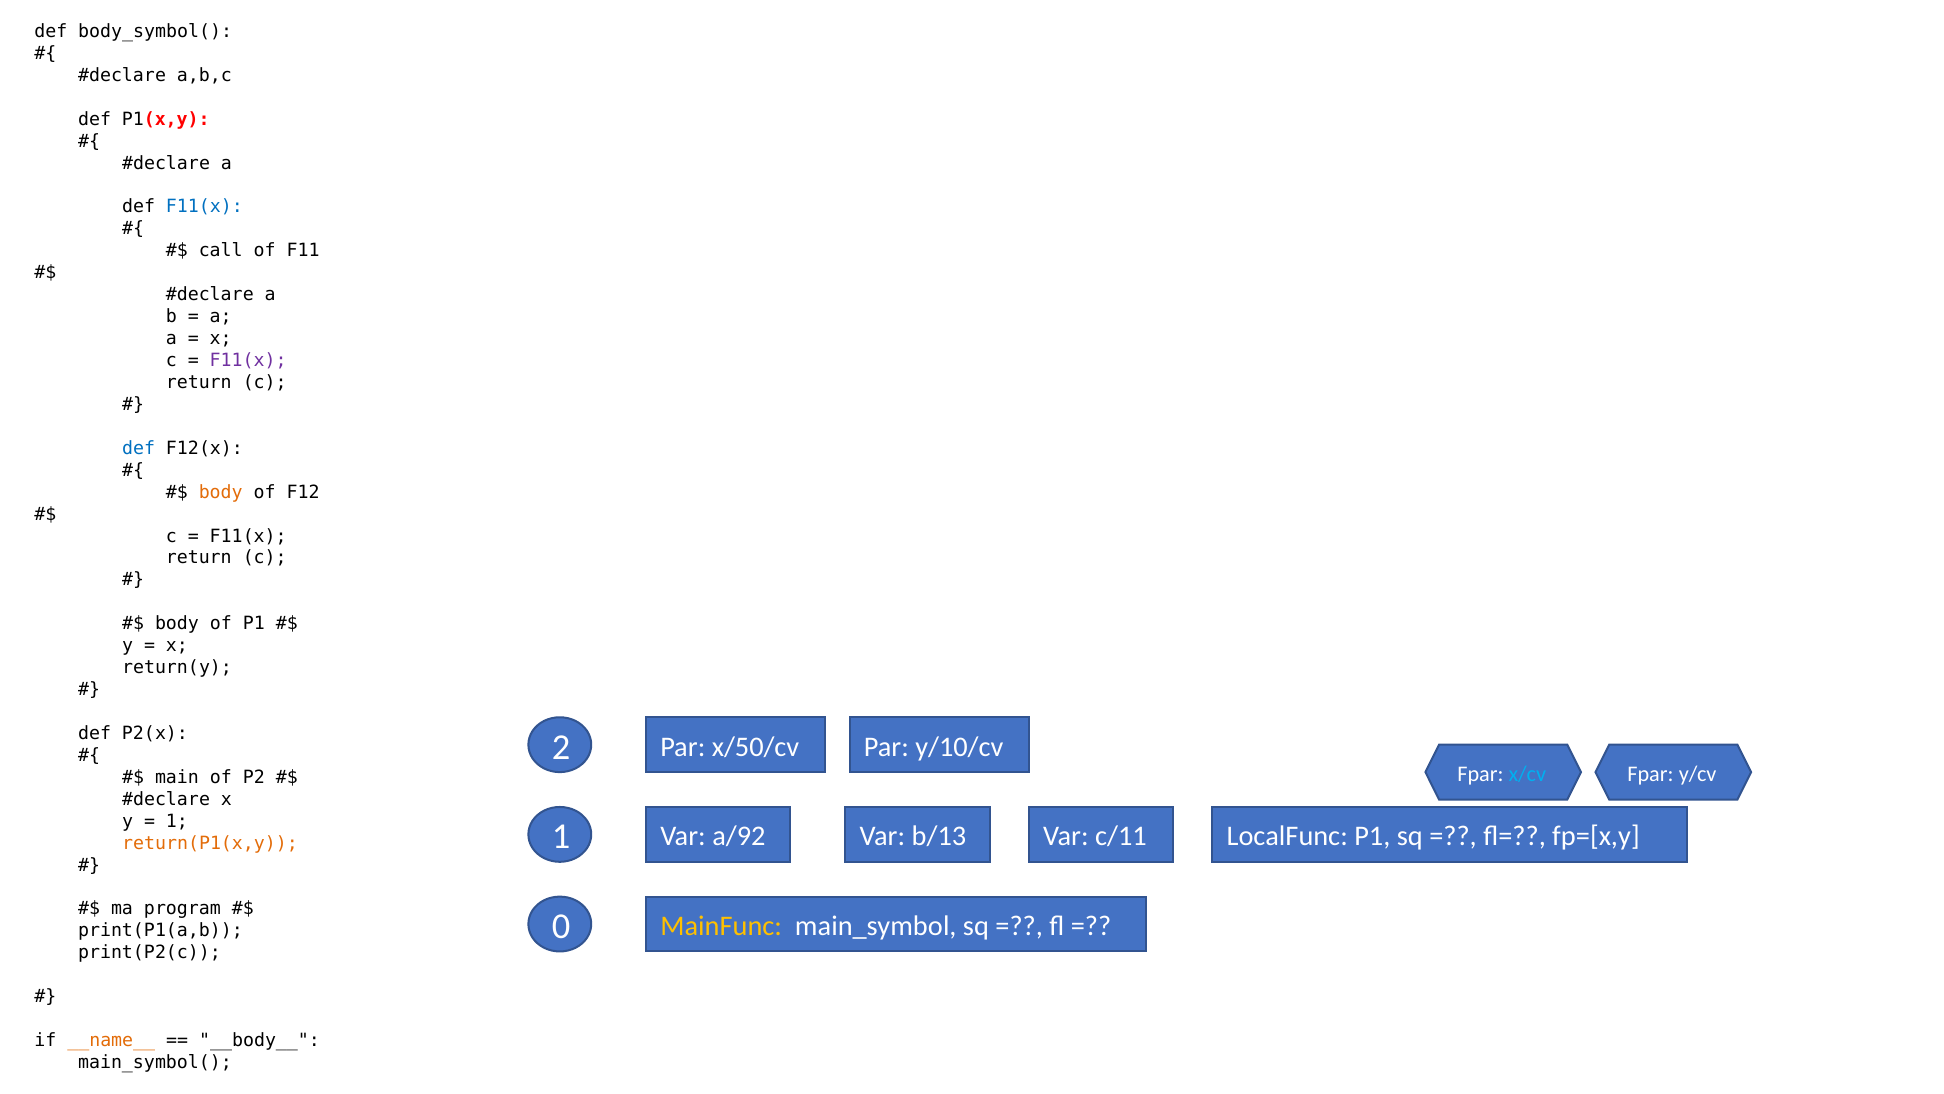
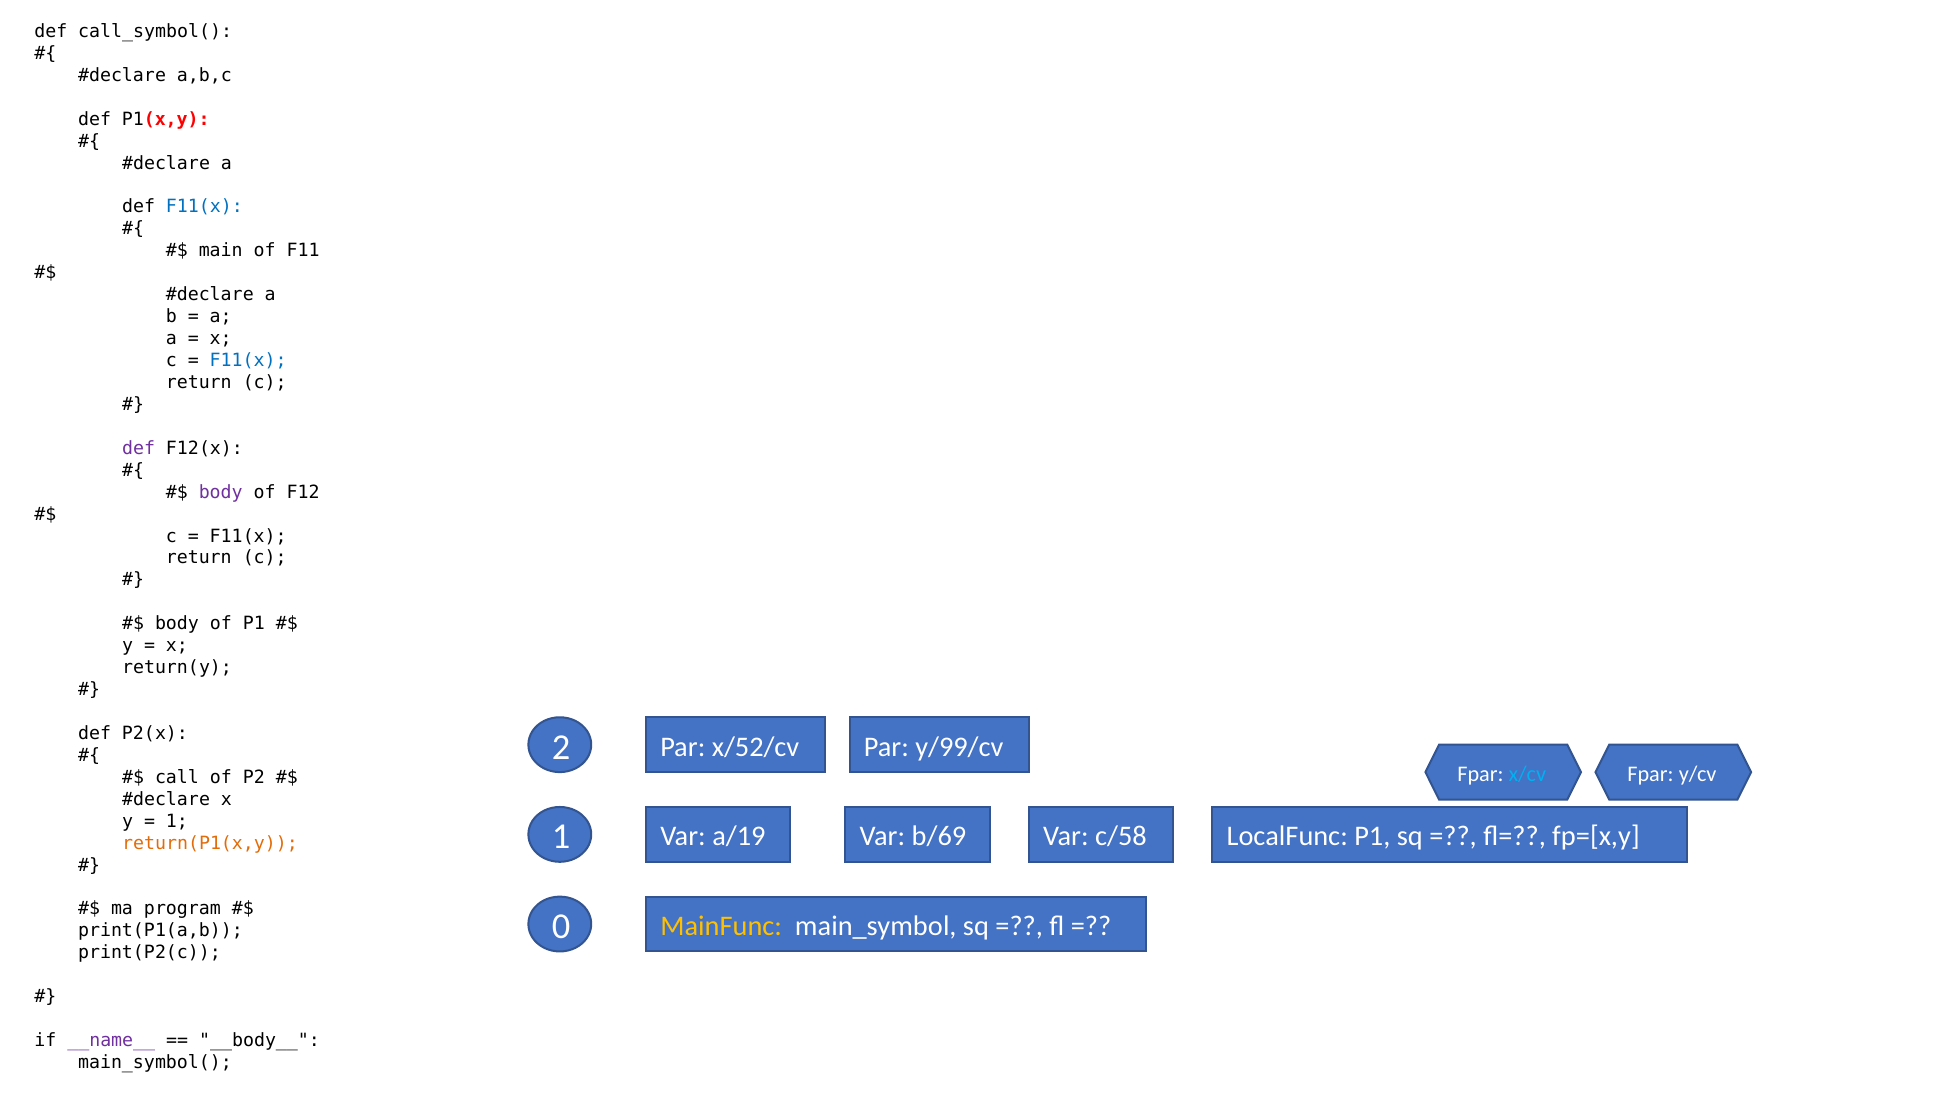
body_symbol(: body_symbol( -> call_symbol(
call: call -> main
F11(x at (248, 360) colour: purple -> blue
def at (139, 448) colour: blue -> purple
body at (221, 492) colour: orange -> purple
x/50/cv: x/50/cv -> x/52/cv
y/10/cv: y/10/cv -> y/99/cv
main: main -> call
a/92: a/92 -> a/19
b/13: b/13 -> b/69
c/11: c/11 -> c/58
__name__ colour: orange -> purple
